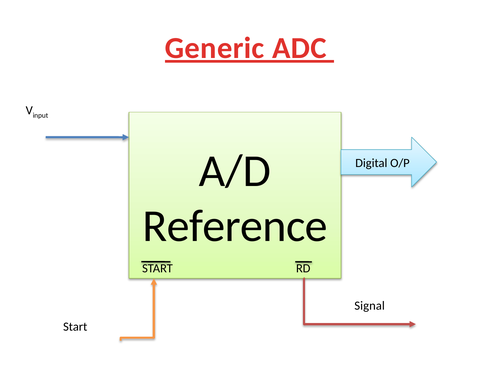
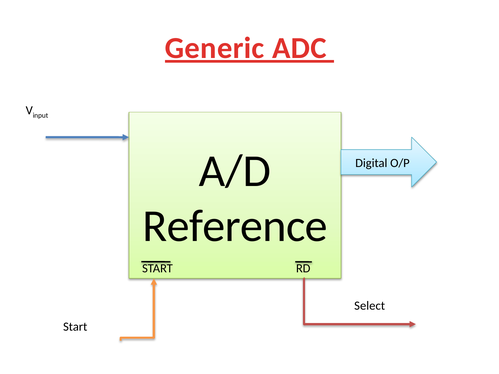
Signal: Signal -> Select
